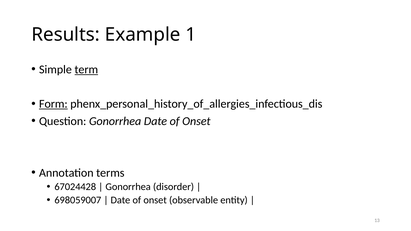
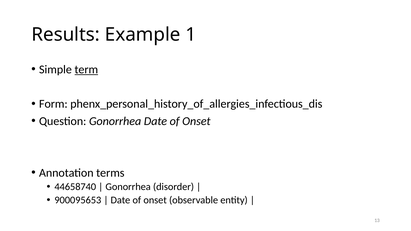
Form underline: present -> none
67024428: 67024428 -> 44658740
698059007: 698059007 -> 900095653
